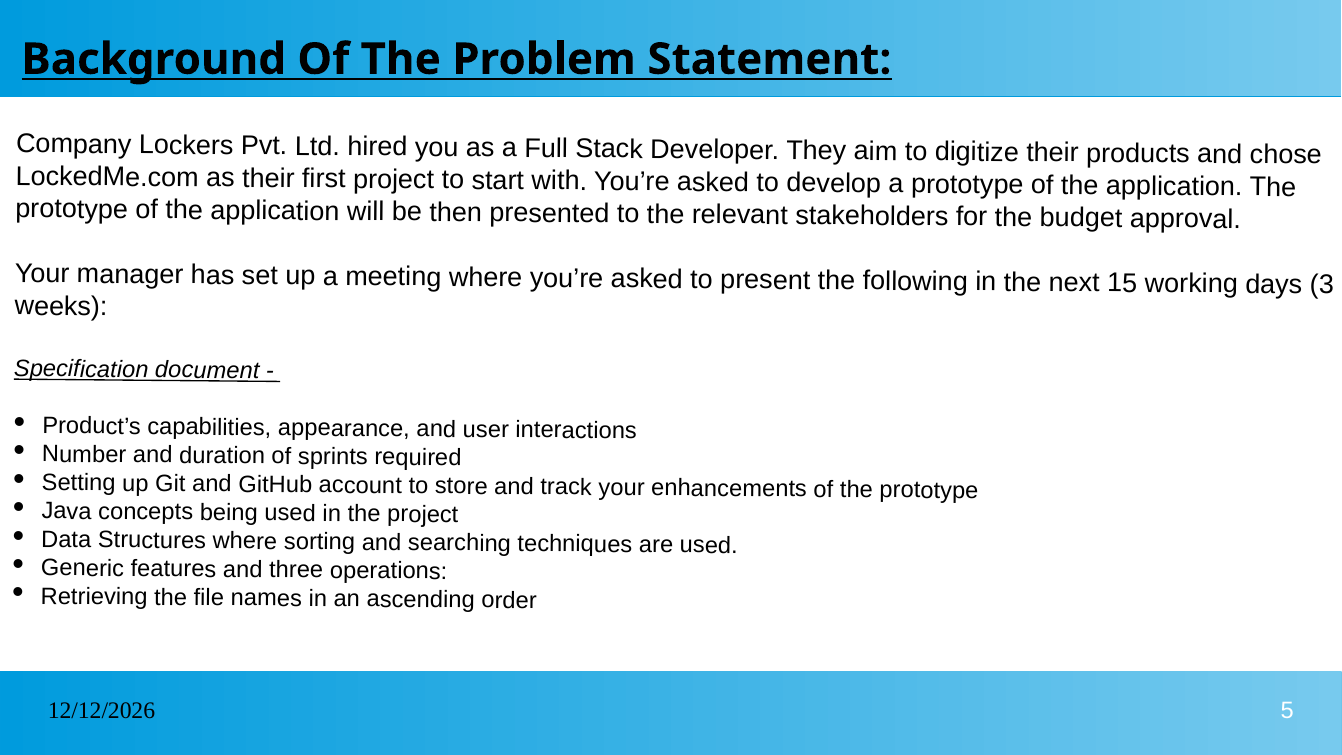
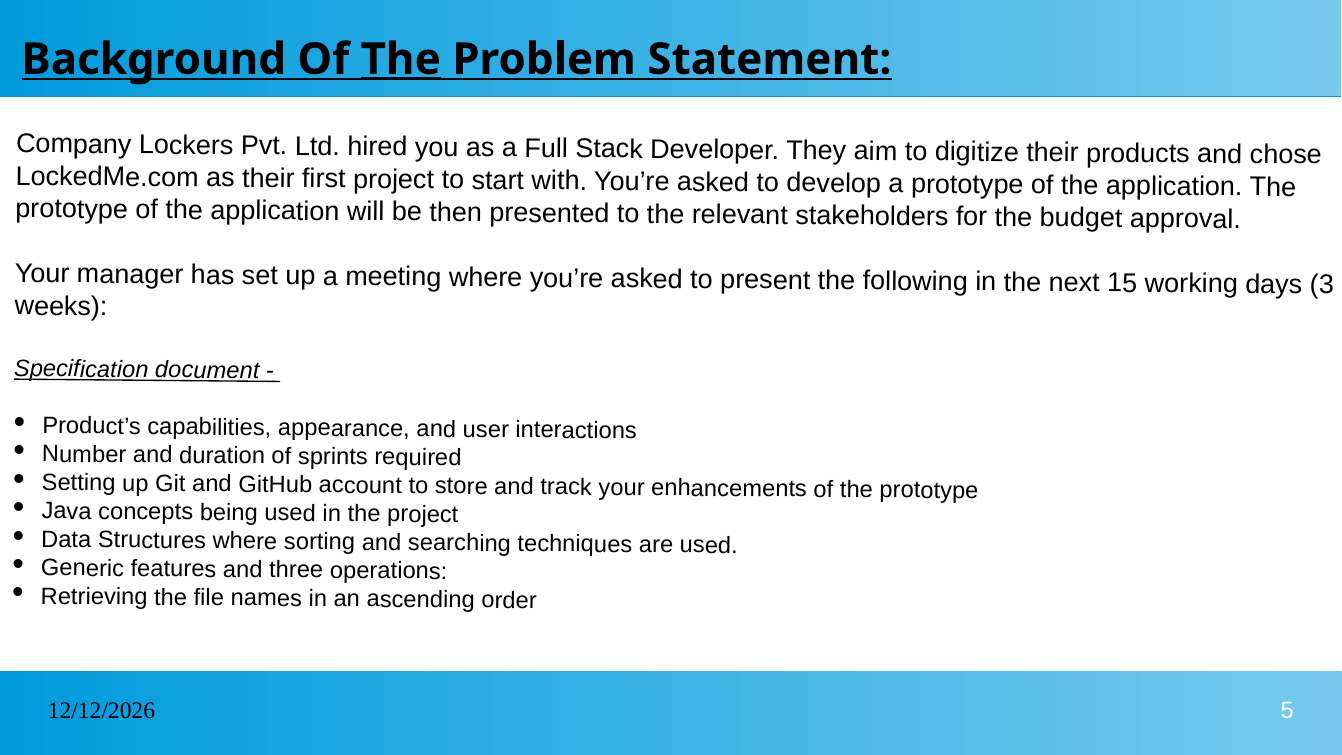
The at (401, 59) underline: none -> present
